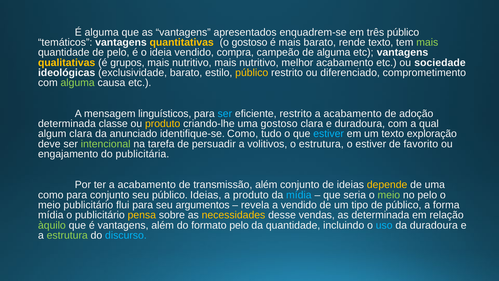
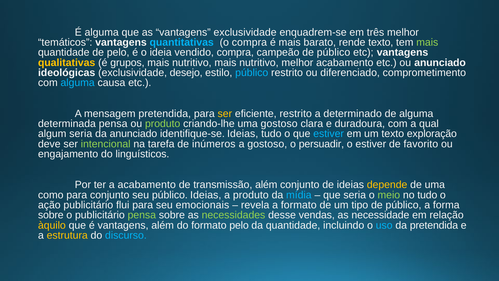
vantagens apresentados: apresentados -> exclusividade
três público: público -> melhor
quantitativas colour: yellow -> light blue
o gostoso: gostoso -> compra
campeão de alguma: alguma -> público
ou sociedade: sociedade -> anunciado
exclusividade barato: barato -> desejo
público at (252, 73) colour: yellow -> light blue
alguma at (78, 83) colour: light green -> light blue
mensagem linguísticos: linguísticos -> pretendida
ser at (225, 113) colour: light blue -> yellow
acabamento at (353, 113): acabamento -> determinado
de adoção: adoção -> alguma
determinada classe: classe -> pensa
produto at (163, 124) colour: yellow -> light green
algum clara: clara -> seria
identifique-se Como: Como -> Ideias
persuadir: persuadir -> inúmeros
a volitivos: volitivos -> gostoso
o estrutura: estrutura -> persuadir
publicitária: publicitária -> linguísticos
no pelo: pelo -> tudo
meio at (49, 205): meio -> ação
argumentos: argumentos -> emocionais
a vendido: vendido -> formato
mídia at (51, 215): mídia -> sobre
pensa at (142, 215) colour: yellow -> light green
necessidades colour: yellow -> light green
as determinada: determinada -> necessidade
àquilo colour: light green -> yellow
da duradoura: duradoura -> pretendida
estrutura at (67, 235) colour: light green -> yellow
